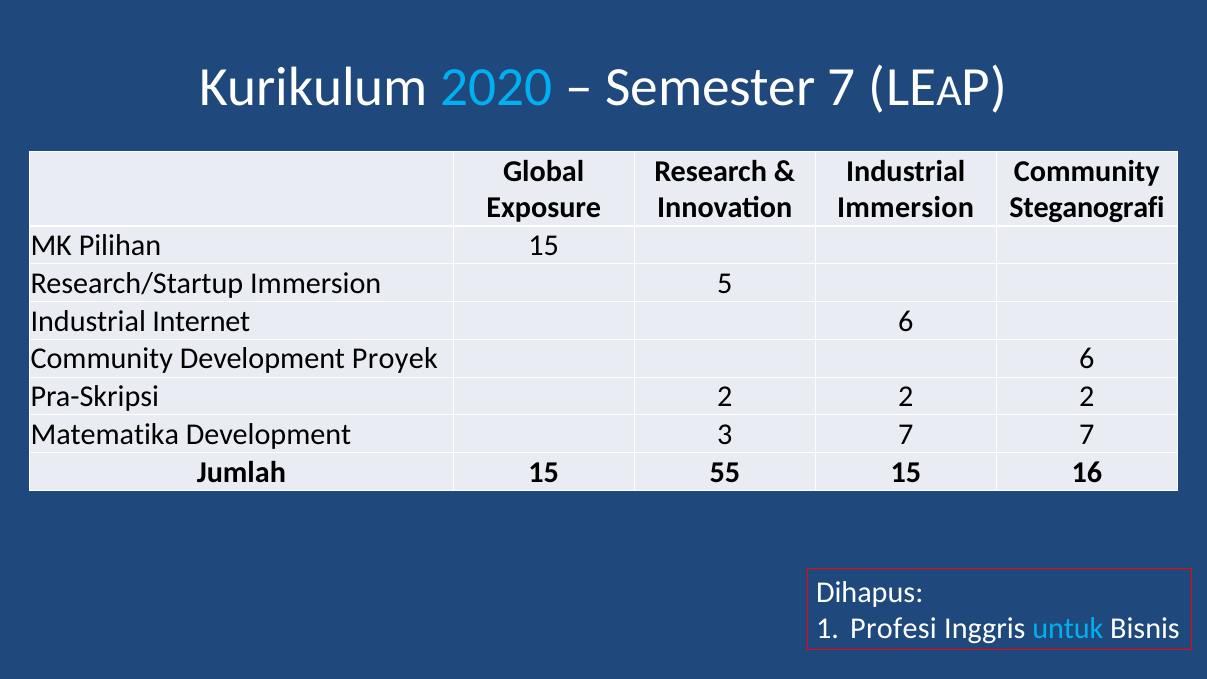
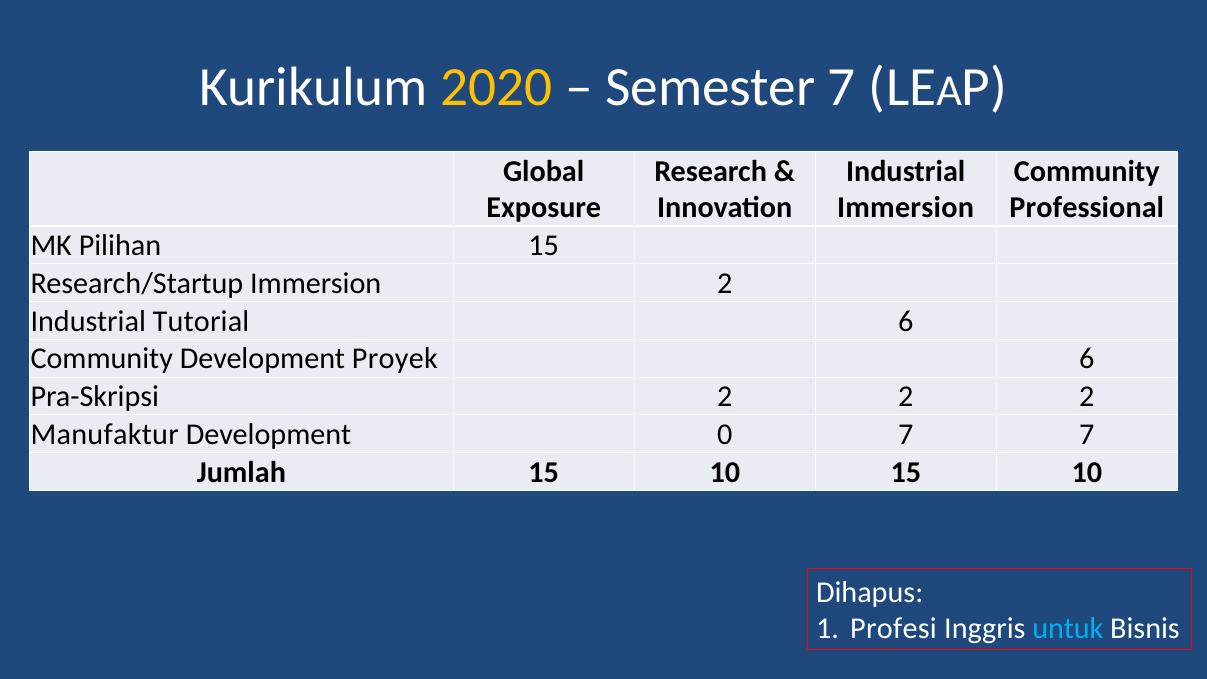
2020 colour: light blue -> yellow
Steganografi: Steganografi -> Professional
Immersion 5: 5 -> 2
Internet: Internet -> Tutorial
Matematika: Matematika -> Manufaktur
3: 3 -> 0
Jumlah 15 55: 55 -> 10
16 at (1087, 472): 16 -> 10
